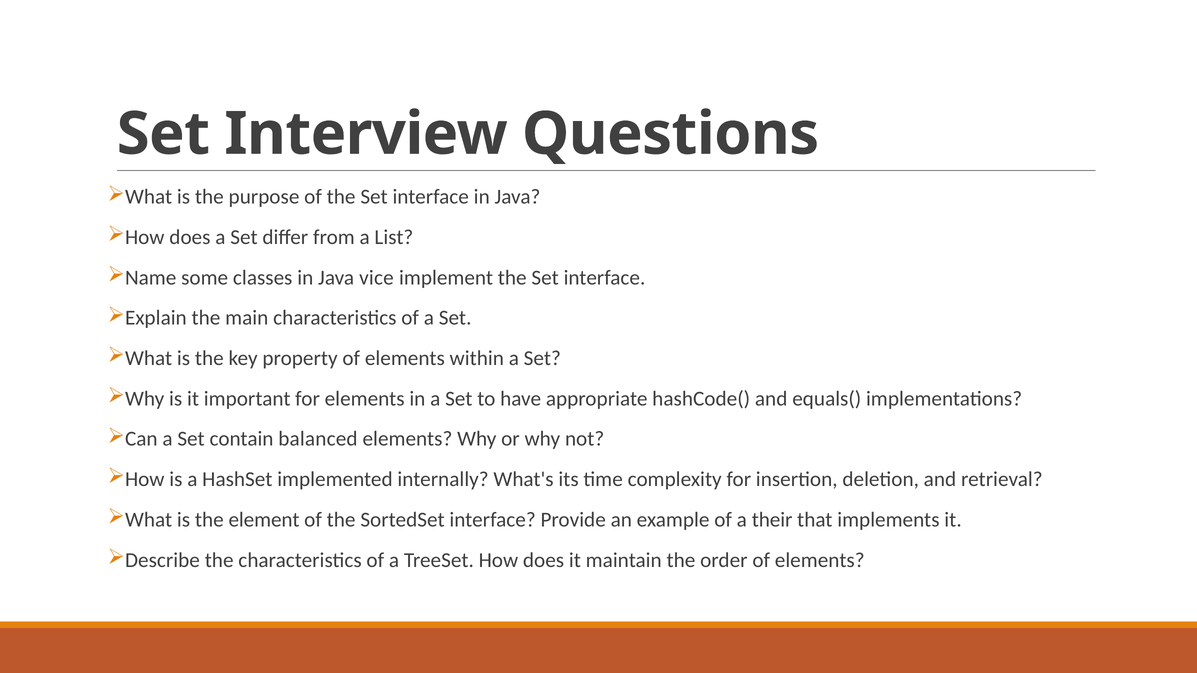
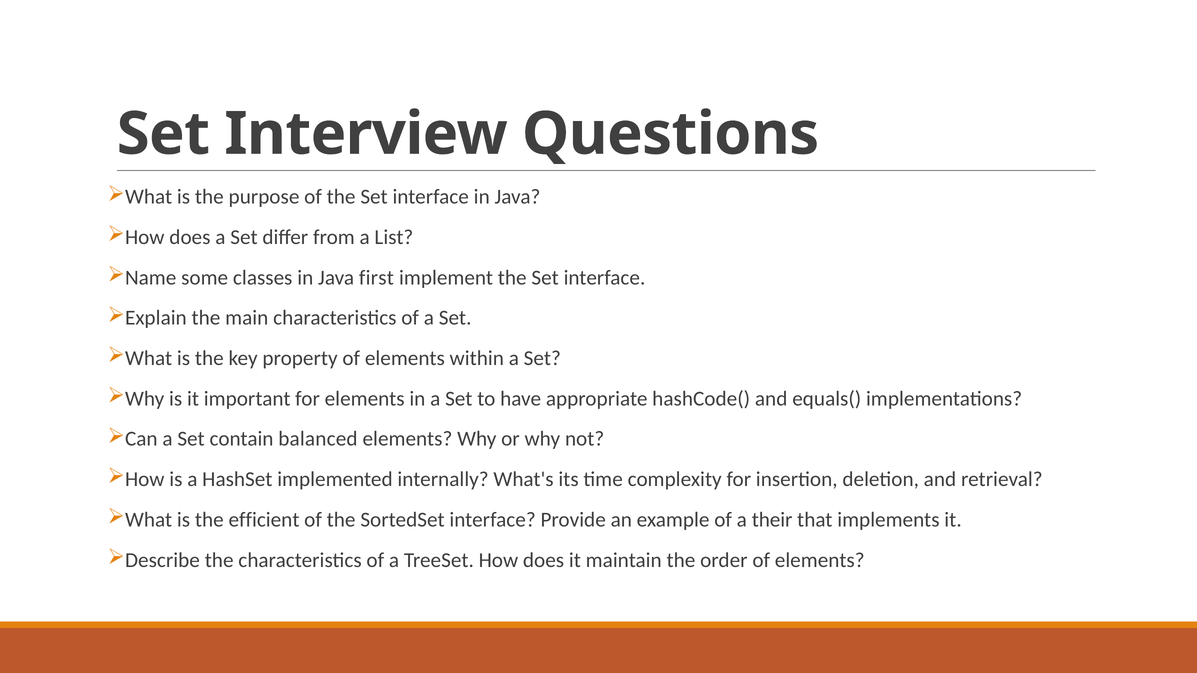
vice: vice -> first
element: element -> efficient
